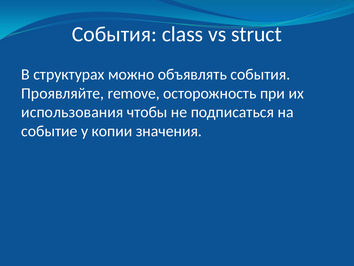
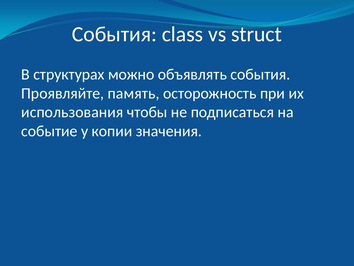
remove: remove -> память
